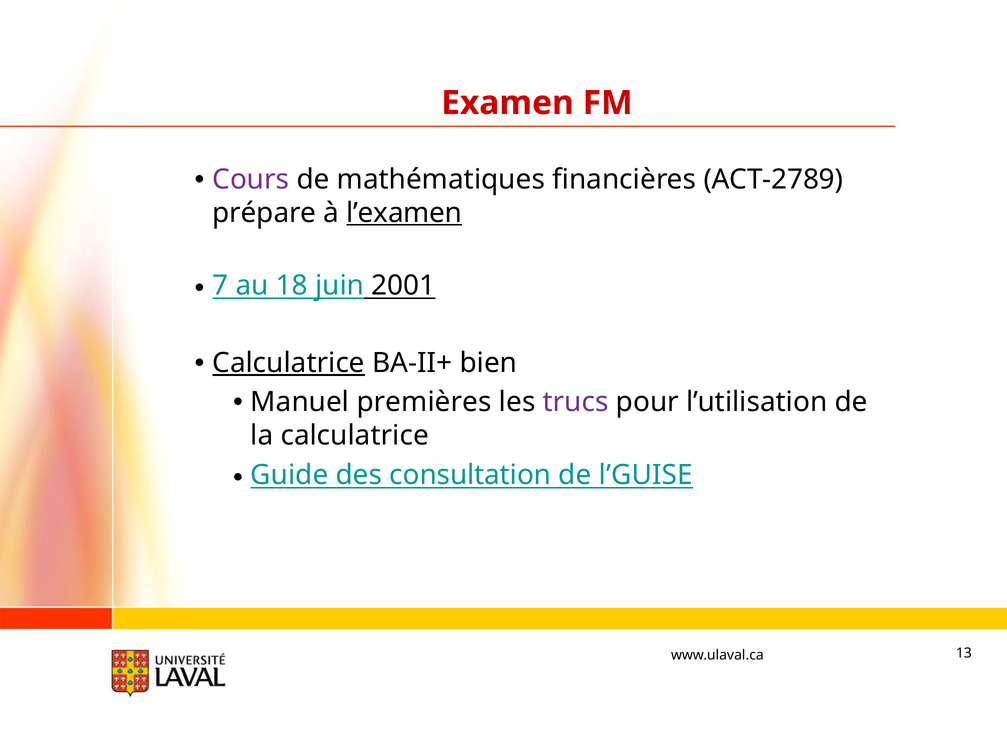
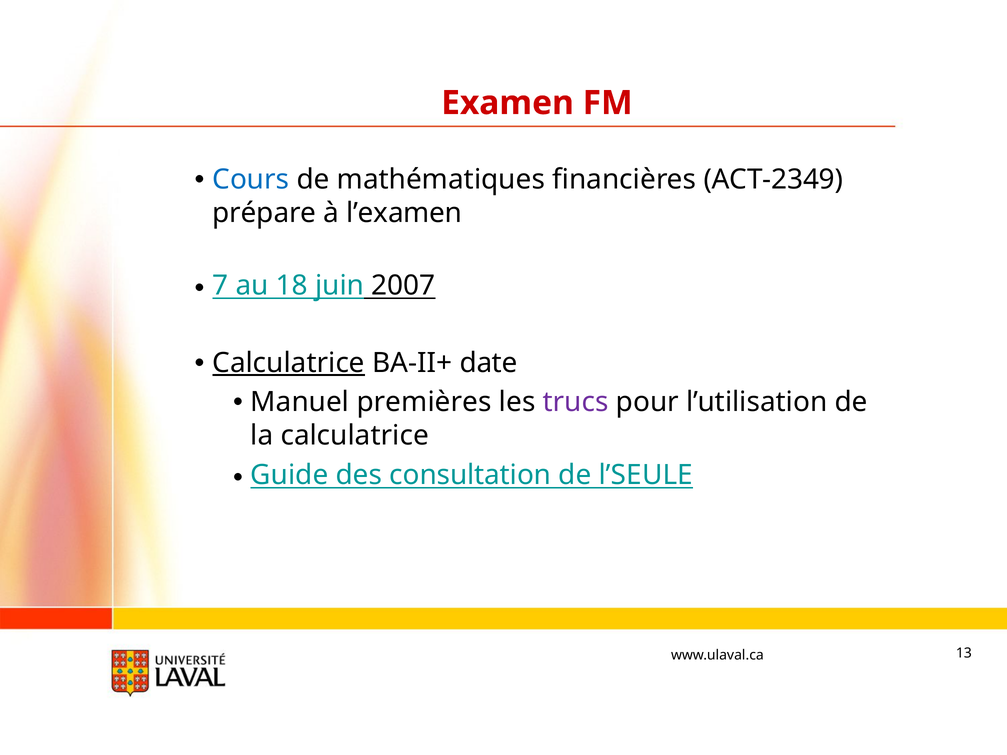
Cours colour: purple -> blue
ACT-2789: ACT-2789 -> ACT-2349
l’examen underline: present -> none
2001: 2001 -> 2007
bien: bien -> date
l’GUISE: l’GUISE -> l’SEULE
